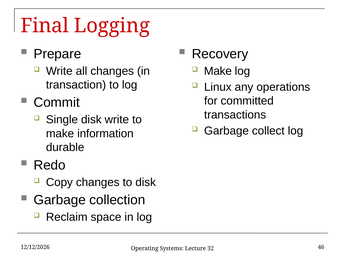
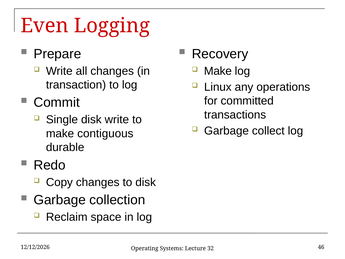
Final: Final -> Even
information: information -> contiguous
